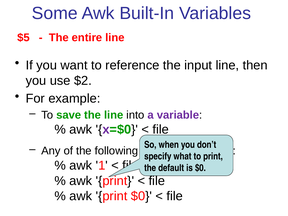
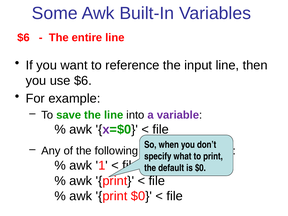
$5 at (23, 38): $5 -> $6
use $2: $2 -> $6
